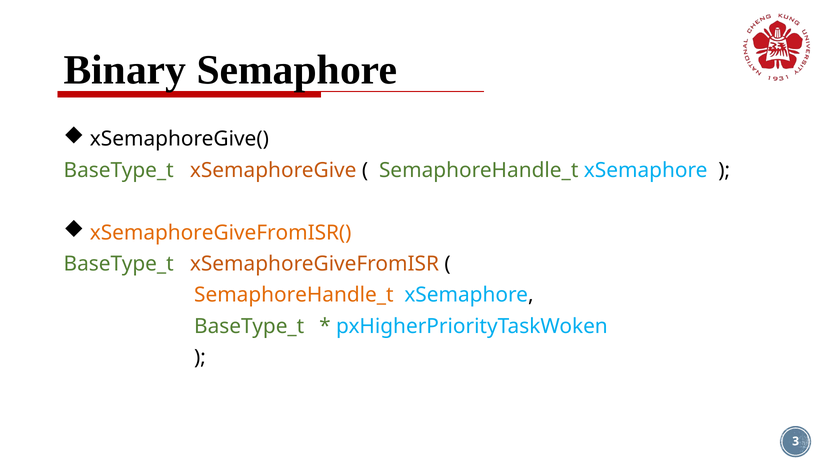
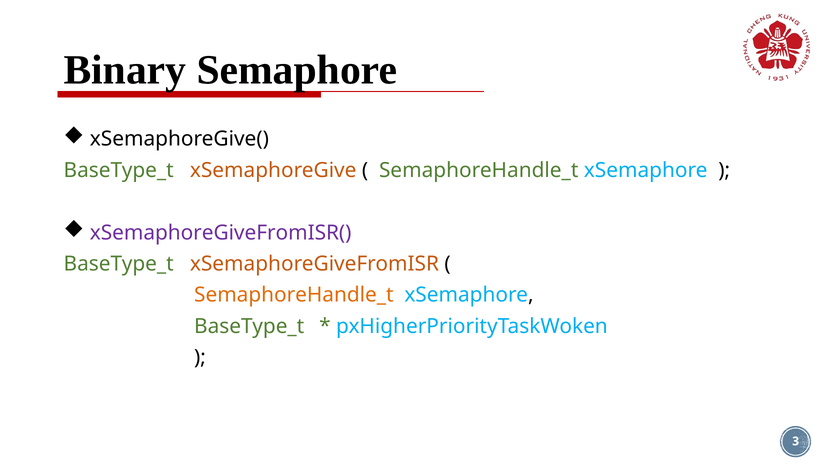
xSemaphoreGiveFromISR( colour: orange -> purple
